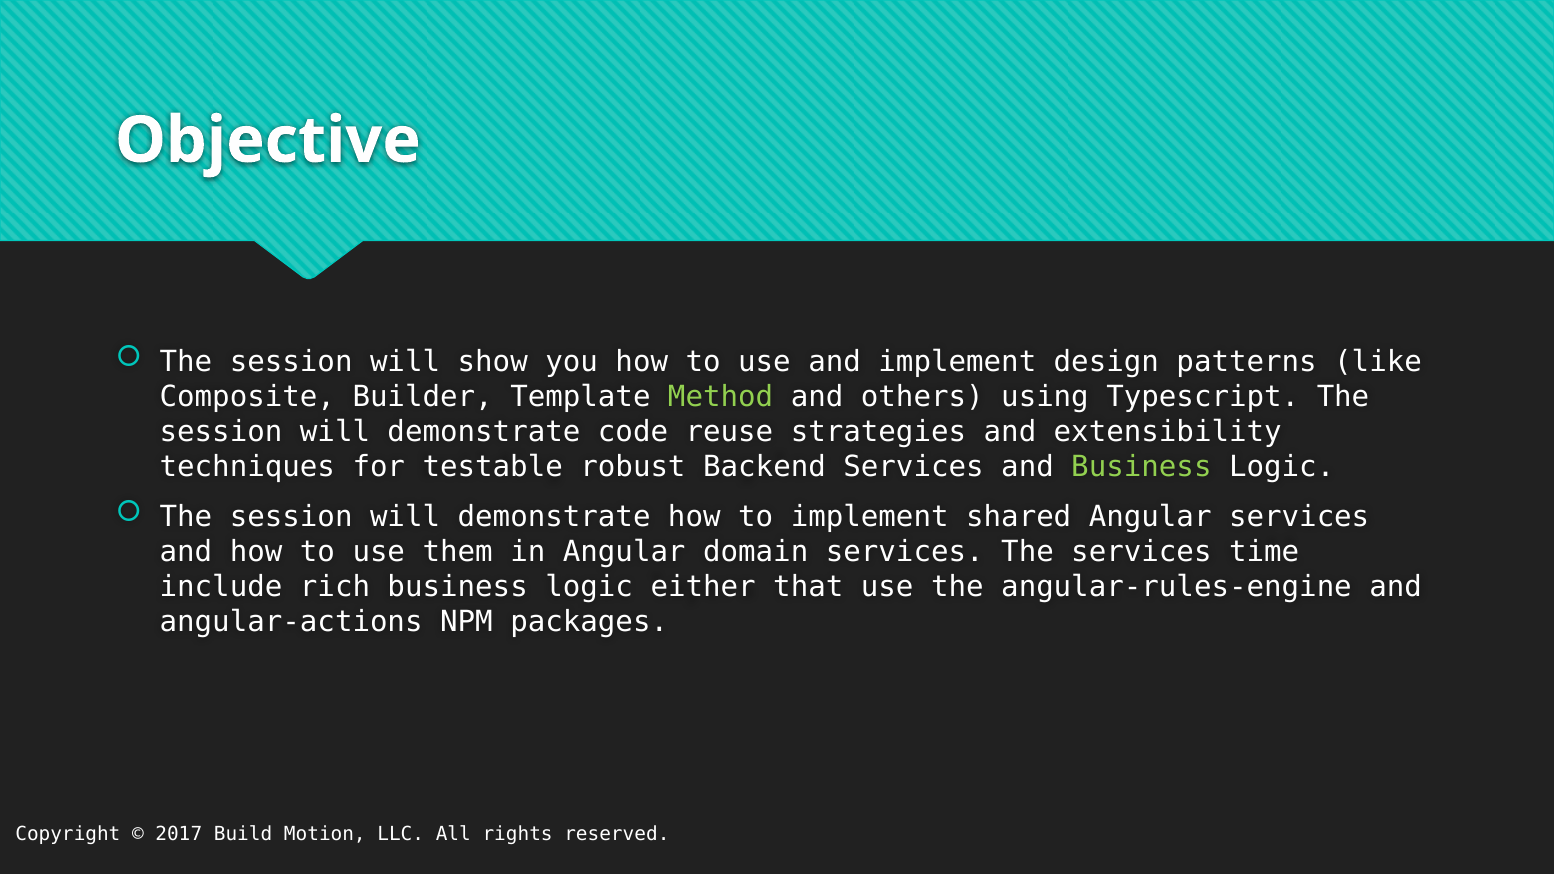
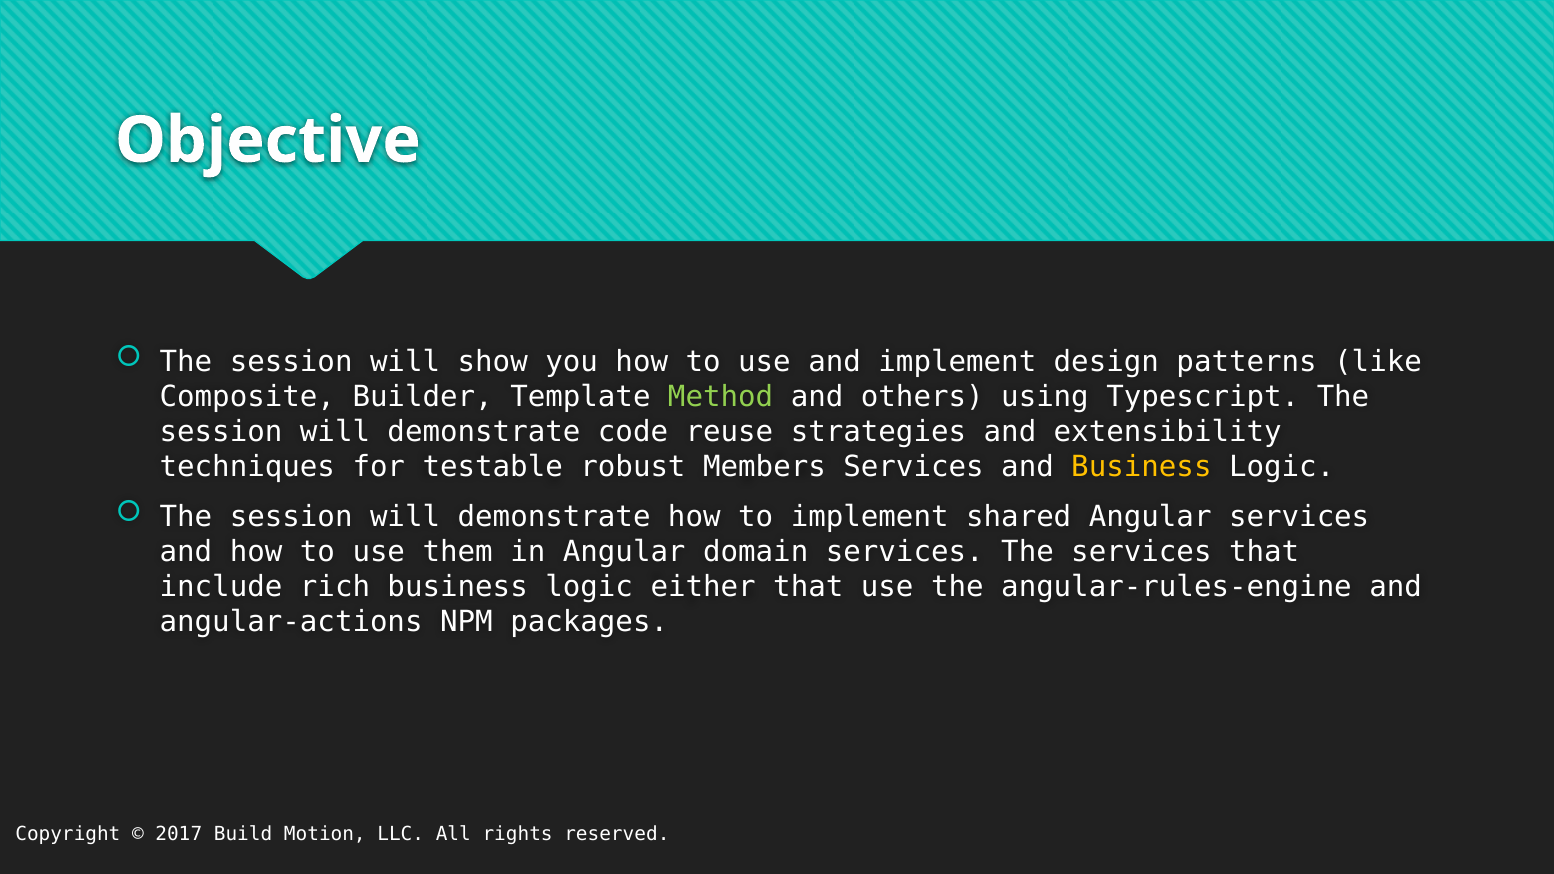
Backend: Backend -> Members
Business at (1141, 466) colour: light green -> yellow
services time: time -> that
